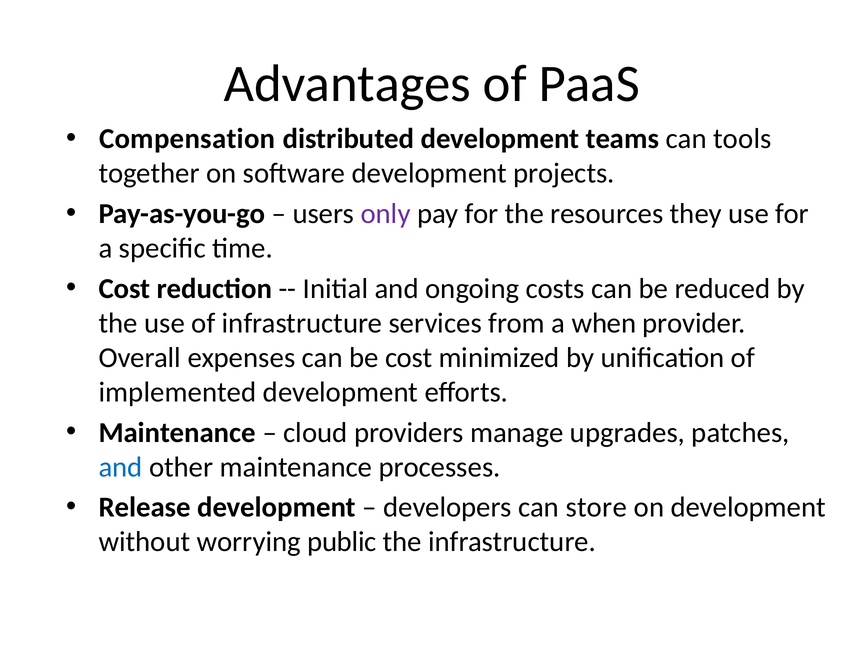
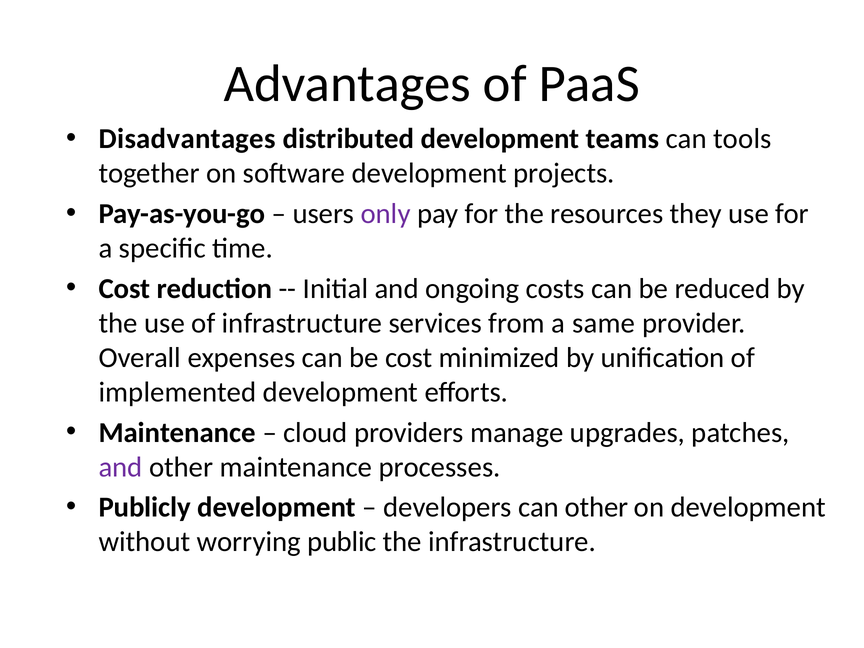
Compensation: Compensation -> Disadvantages
when: when -> same
and at (121, 467) colour: blue -> purple
Release: Release -> Publicly
can store: store -> other
